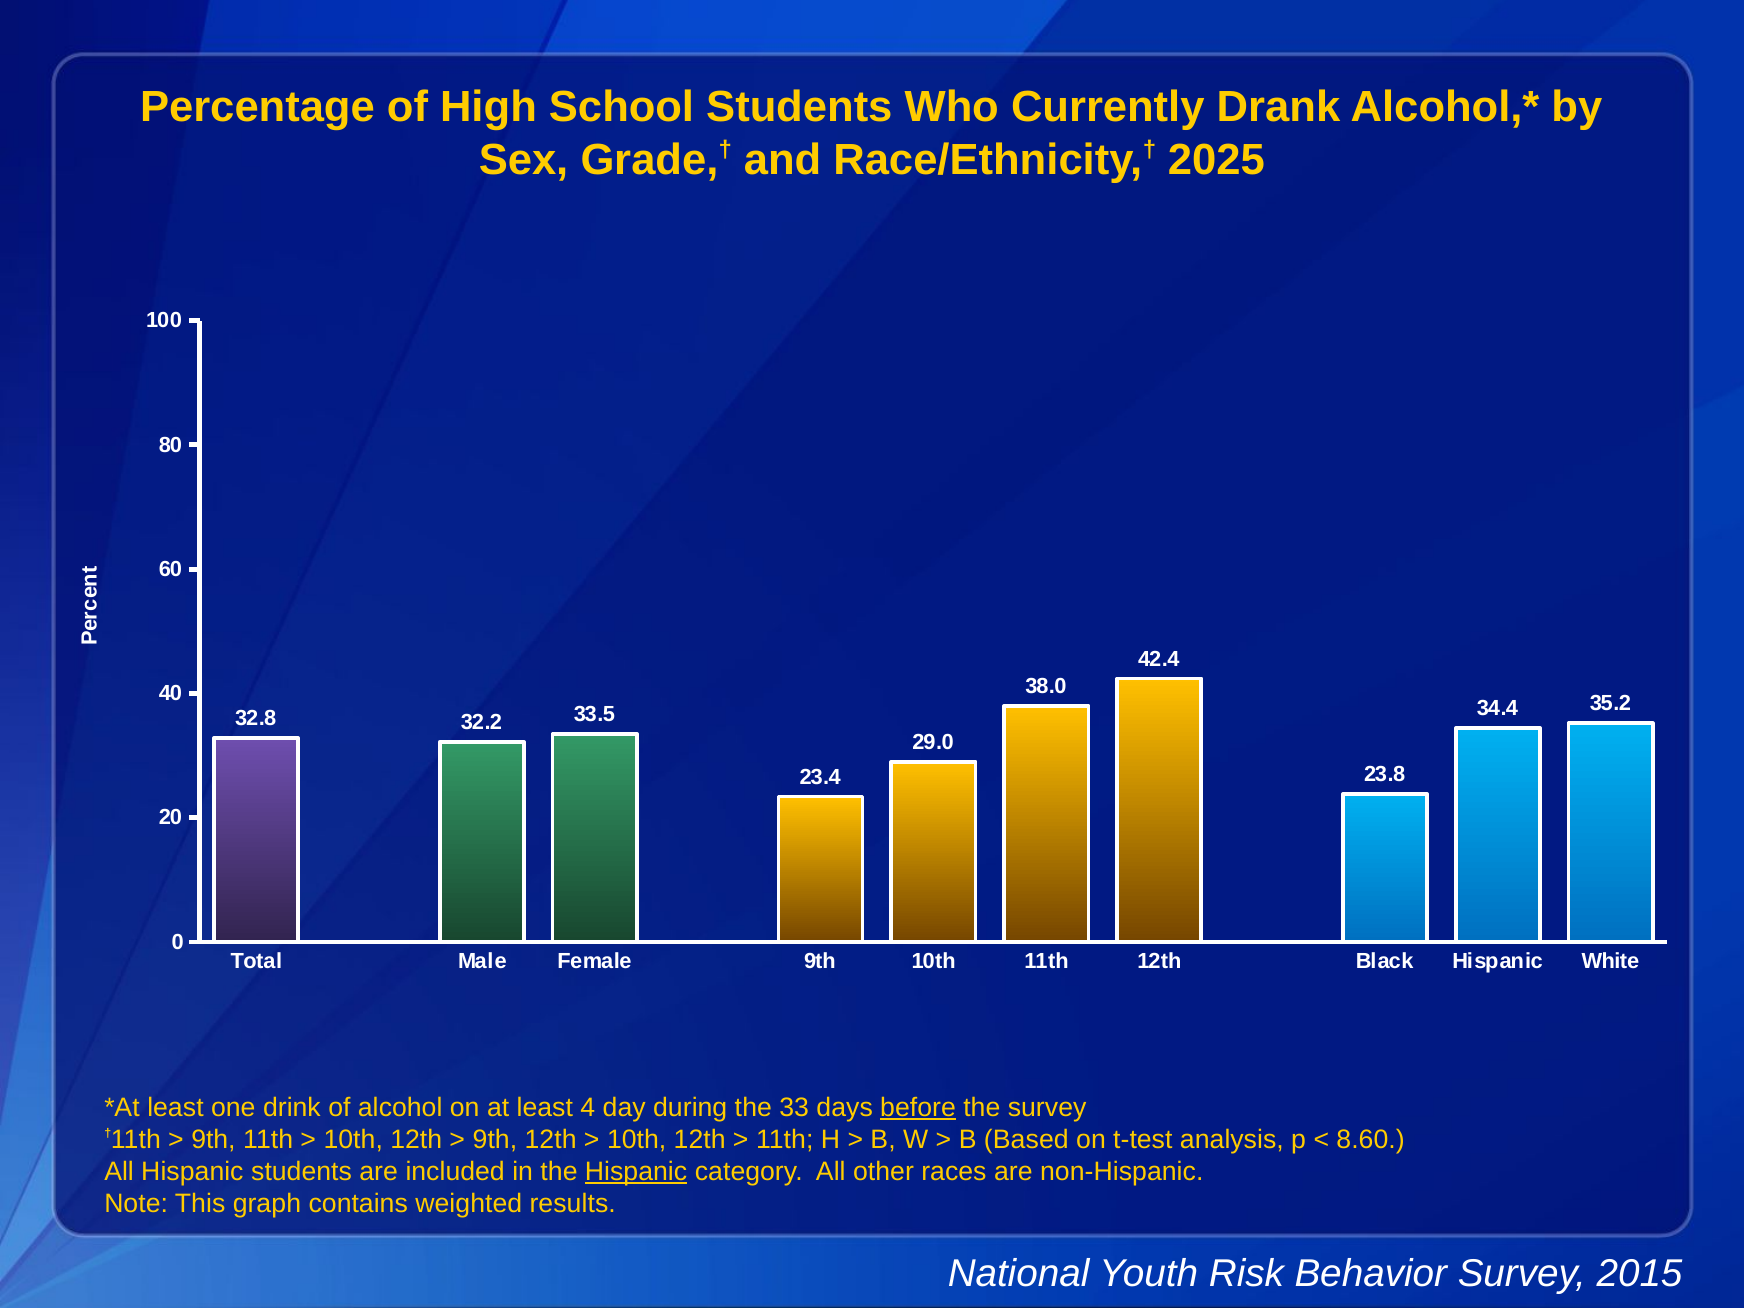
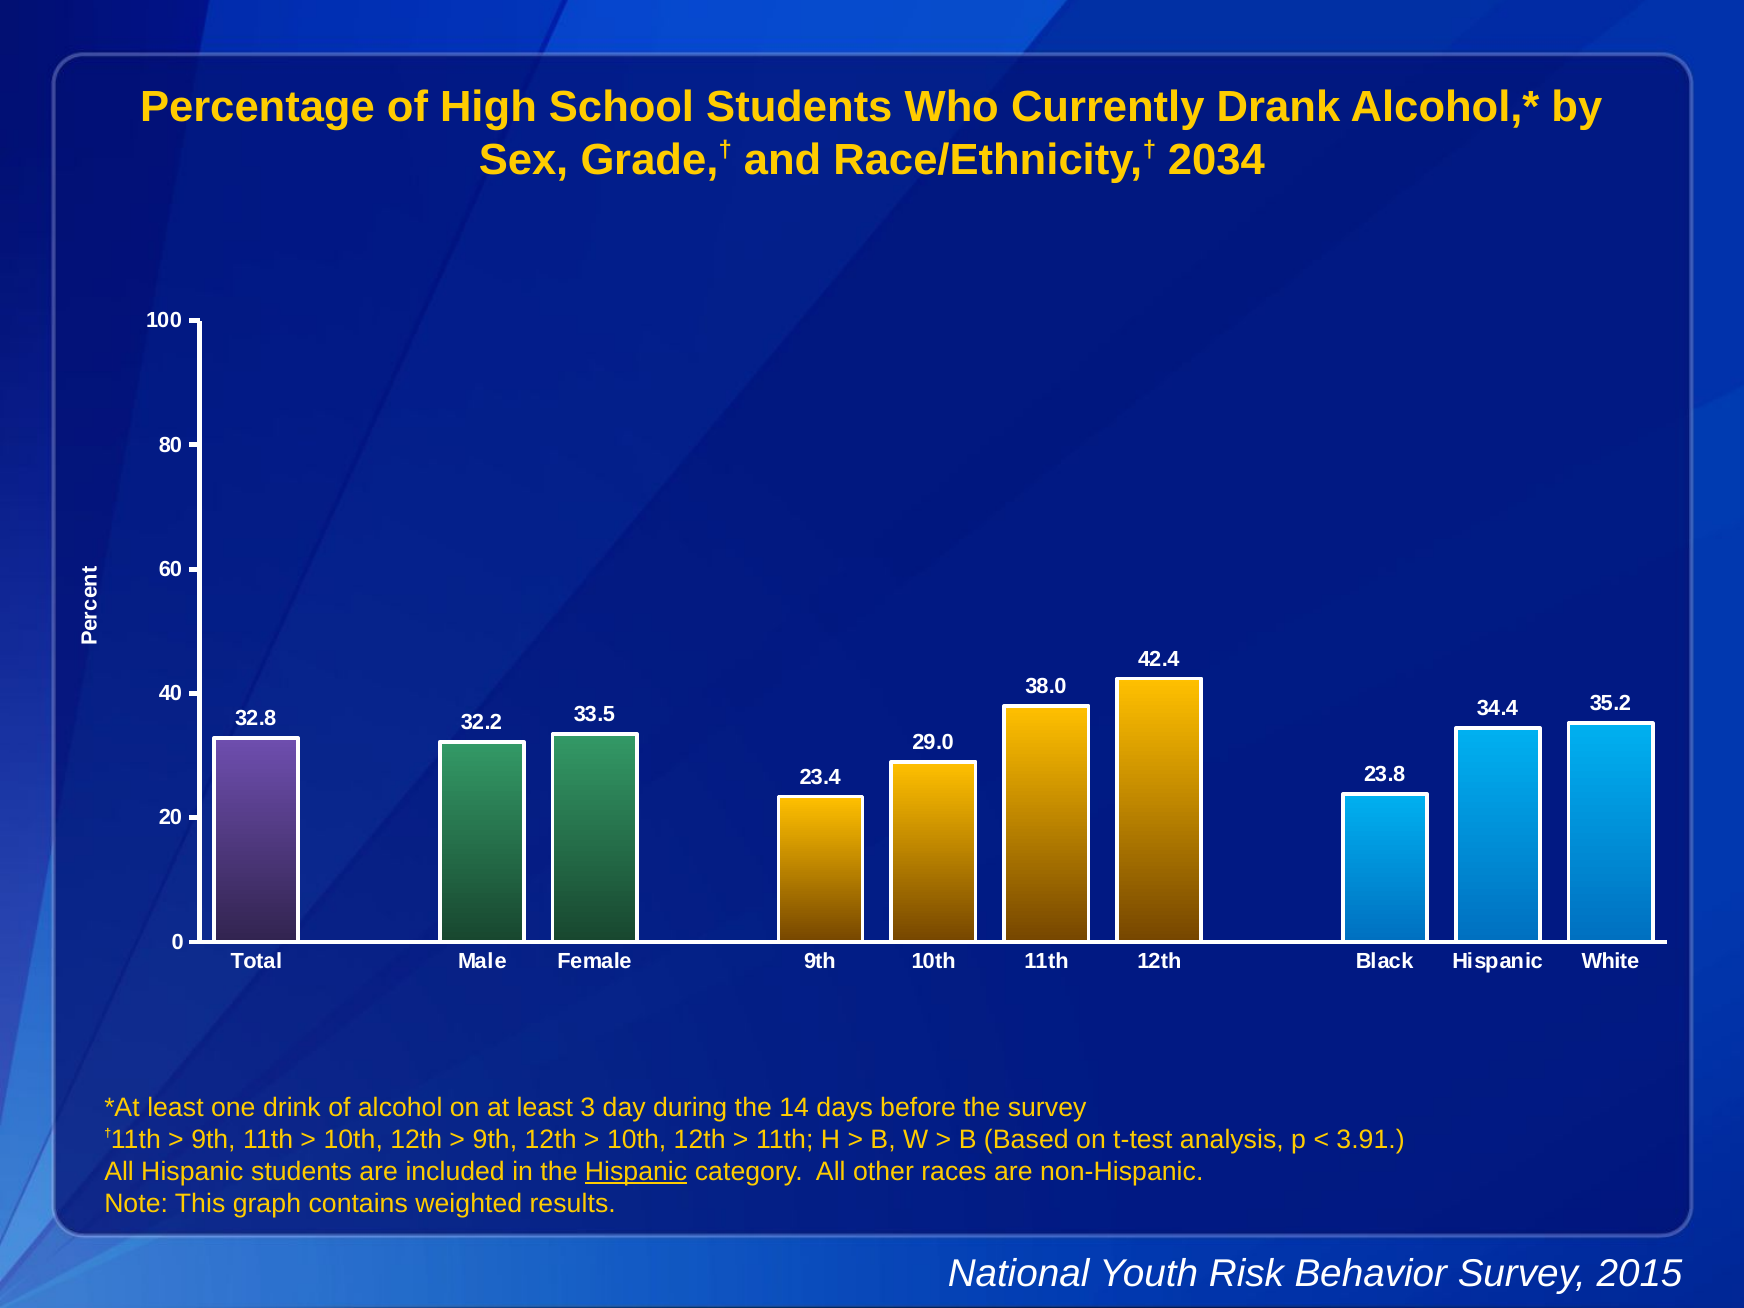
2025: 2025 -> 2034
4: 4 -> 3
33: 33 -> 14
before underline: present -> none
8.60: 8.60 -> 3.91
